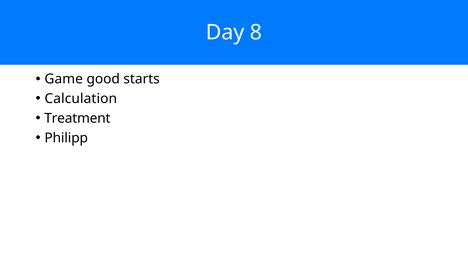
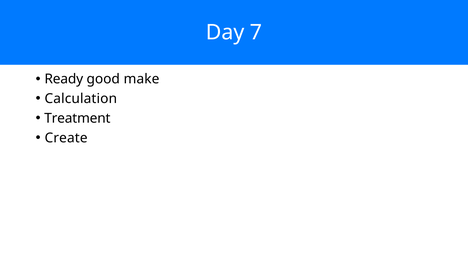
8: 8 -> 7
Game: Game -> Ready
starts: starts -> make
Philipp: Philipp -> Create
